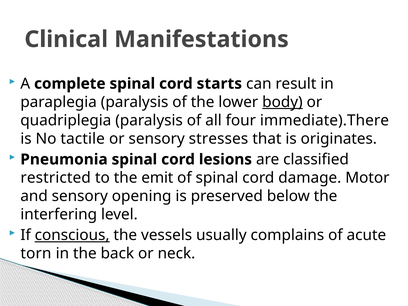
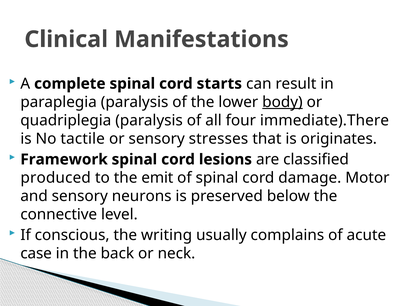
Pneumonia: Pneumonia -> Framework
restricted: restricted -> produced
opening: opening -> neurons
interfering: interfering -> connective
conscious underline: present -> none
vessels: vessels -> writing
torn: torn -> case
